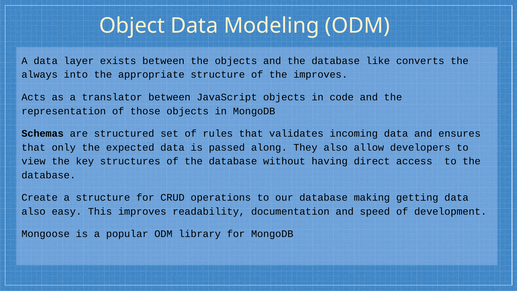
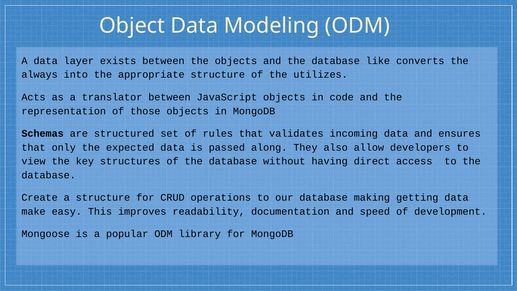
the improves: improves -> utilizes
also at (34, 211): also -> make
